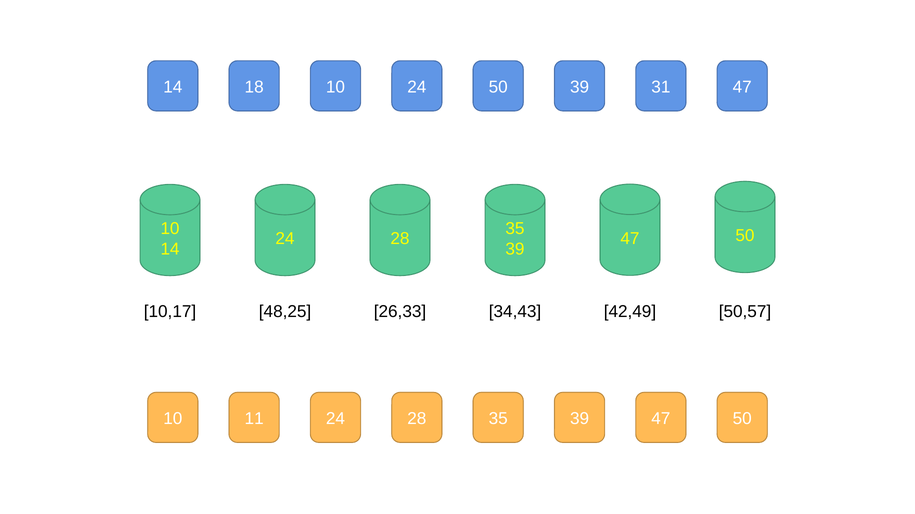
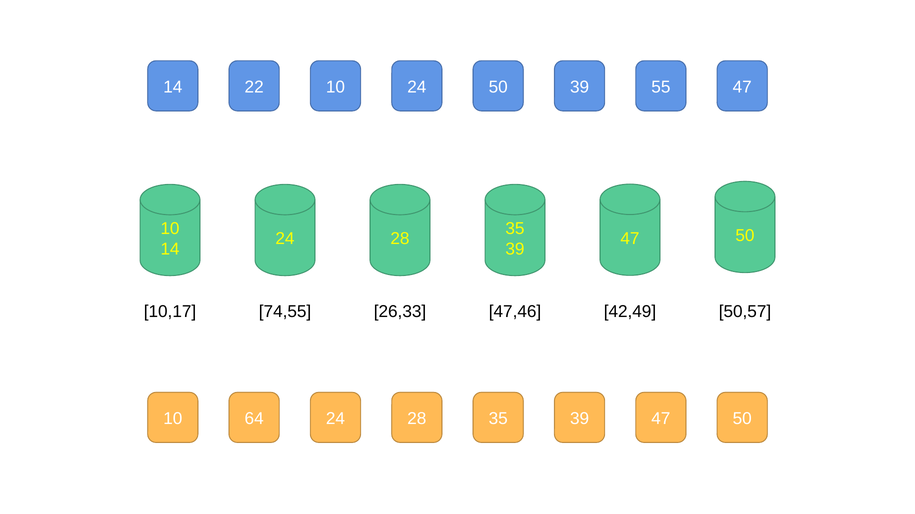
18: 18 -> 22
31: 31 -> 55
48,25: 48,25 -> 74,55
34,43: 34,43 -> 47,46
11: 11 -> 64
